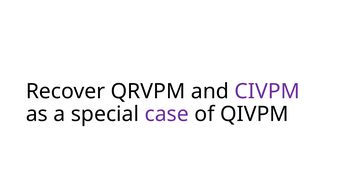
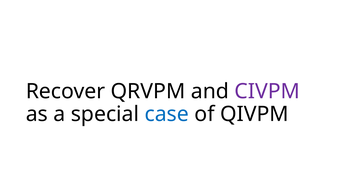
case colour: purple -> blue
